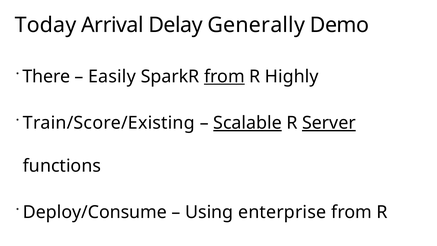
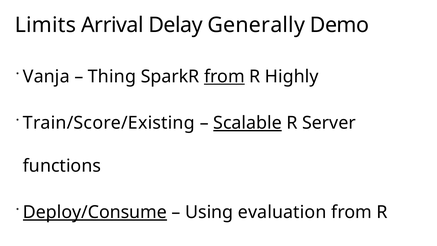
Today: Today -> Limits
There: There -> Vanja
Easily: Easily -> Thing
Server at (329, 123) underline: present -> none
Deploy/Consume underline: none -> present
enterprise: enterprise -> evaluation
